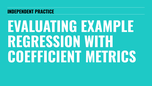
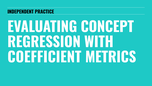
EXAMPLE: EXAMPLE -> CONCEPT
